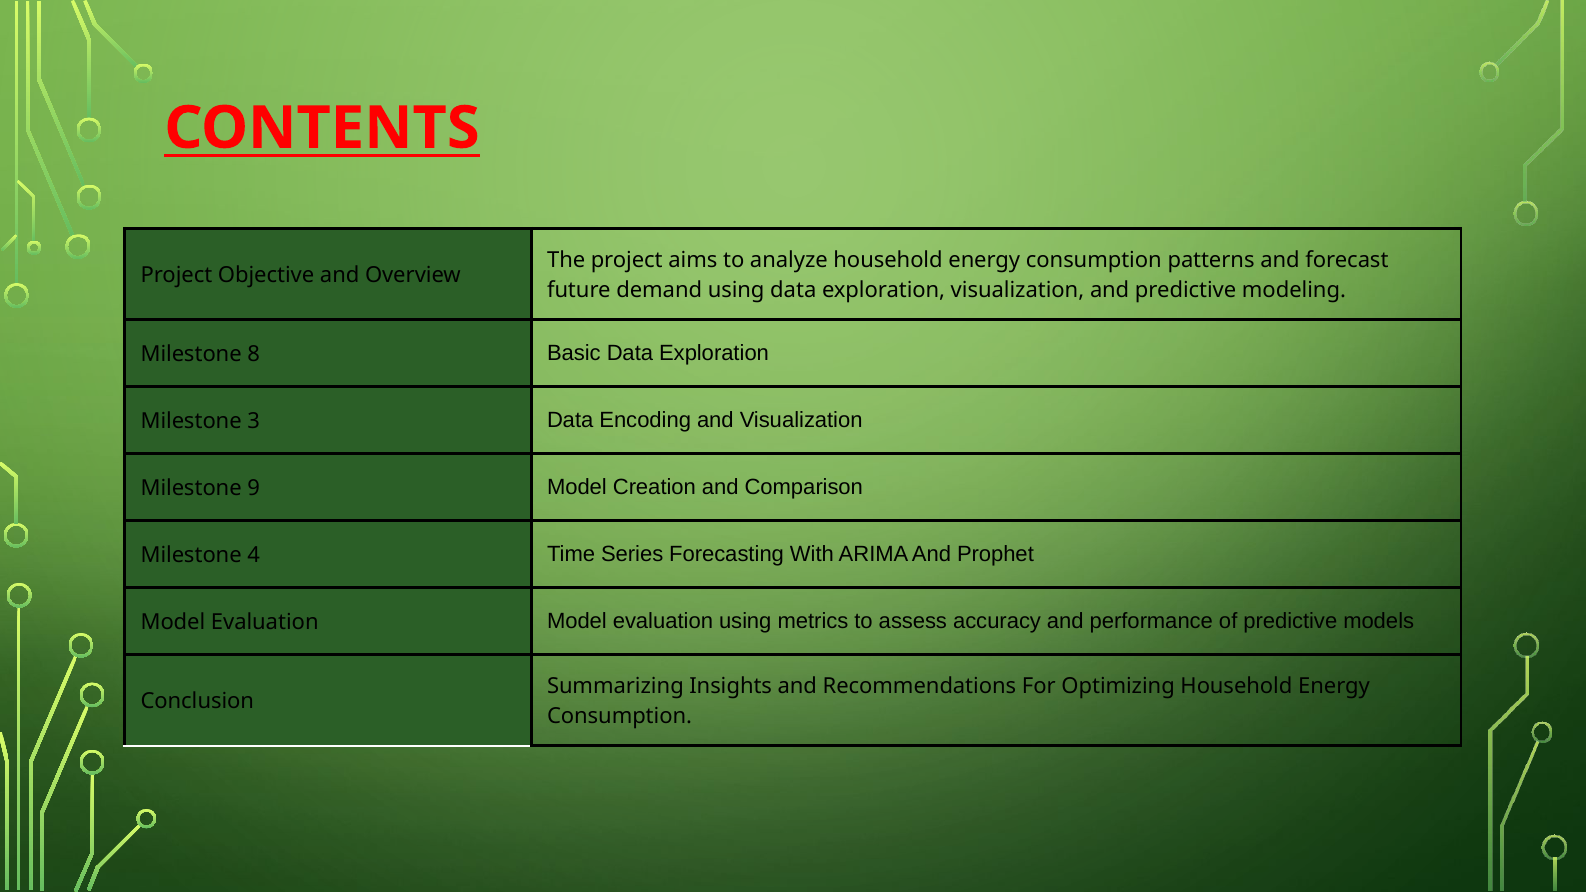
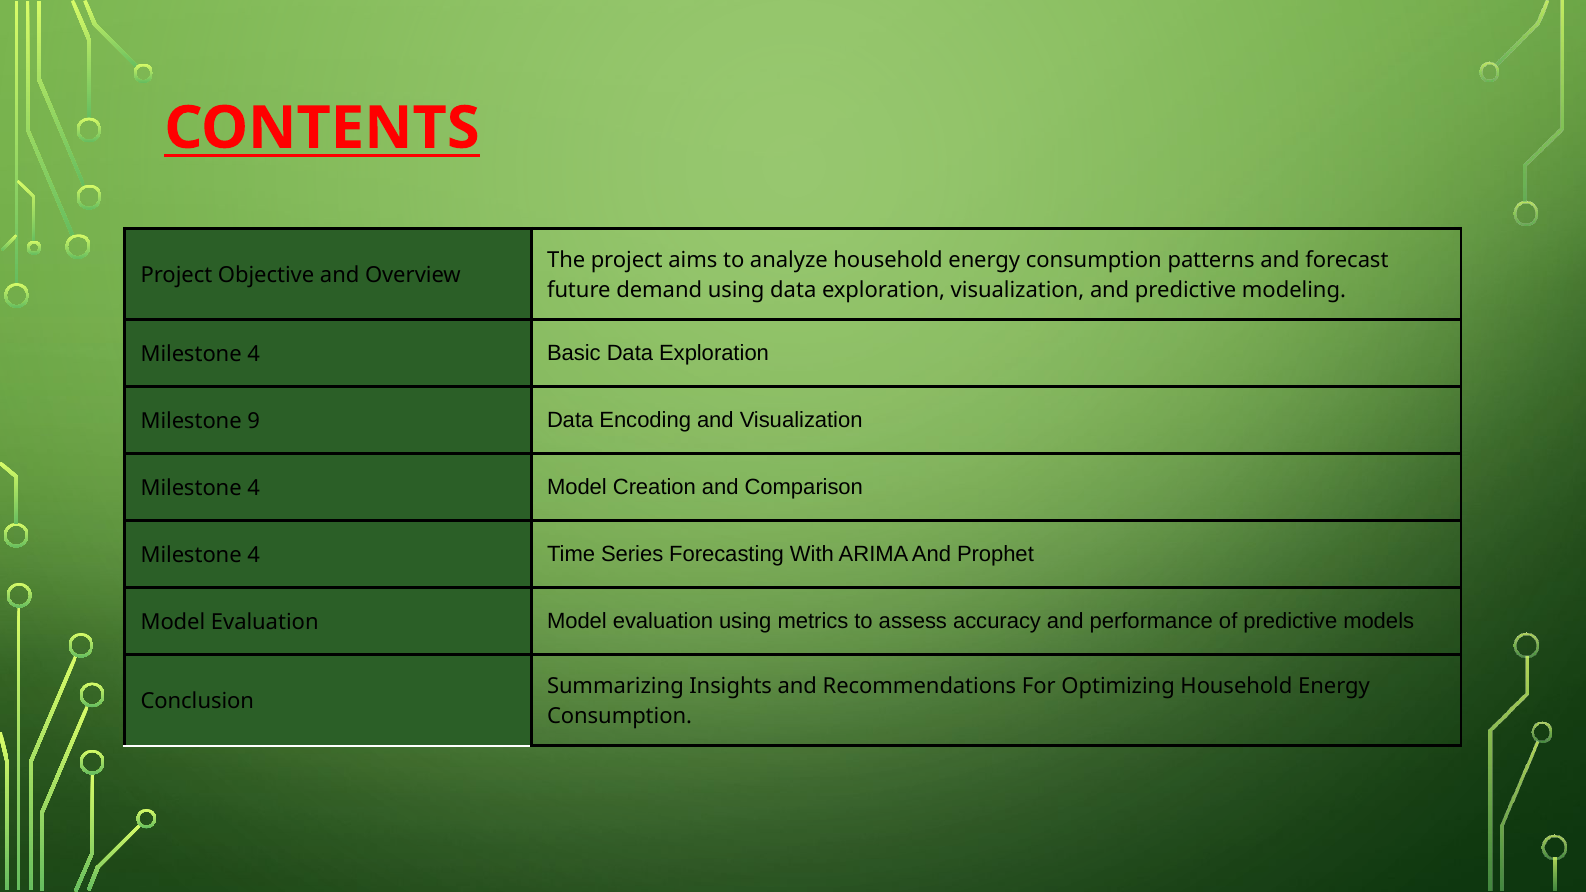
8 at (254, 355): 8 -> 4
3: 3 -> 9
9 at (254, 488): 9 -> 4
